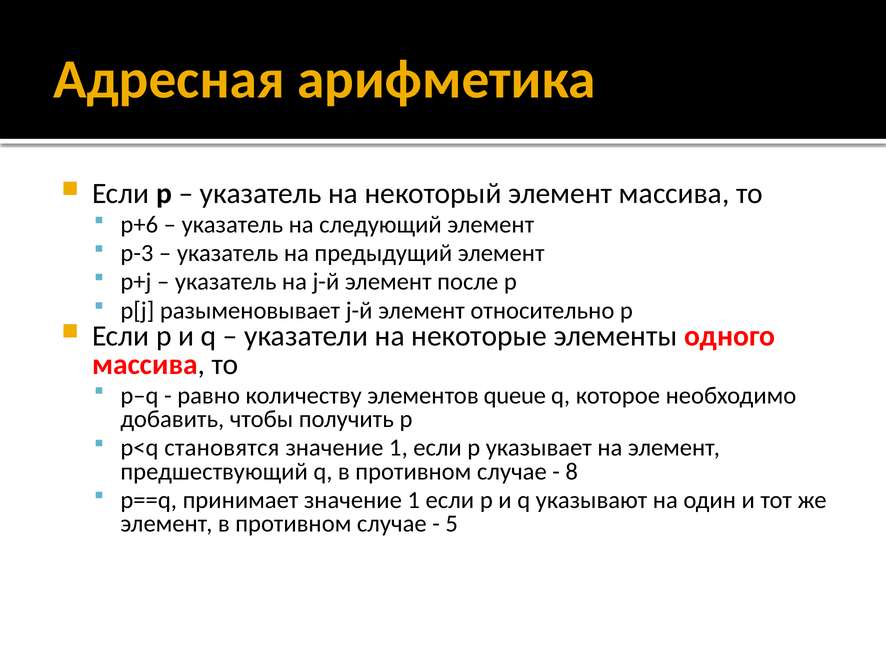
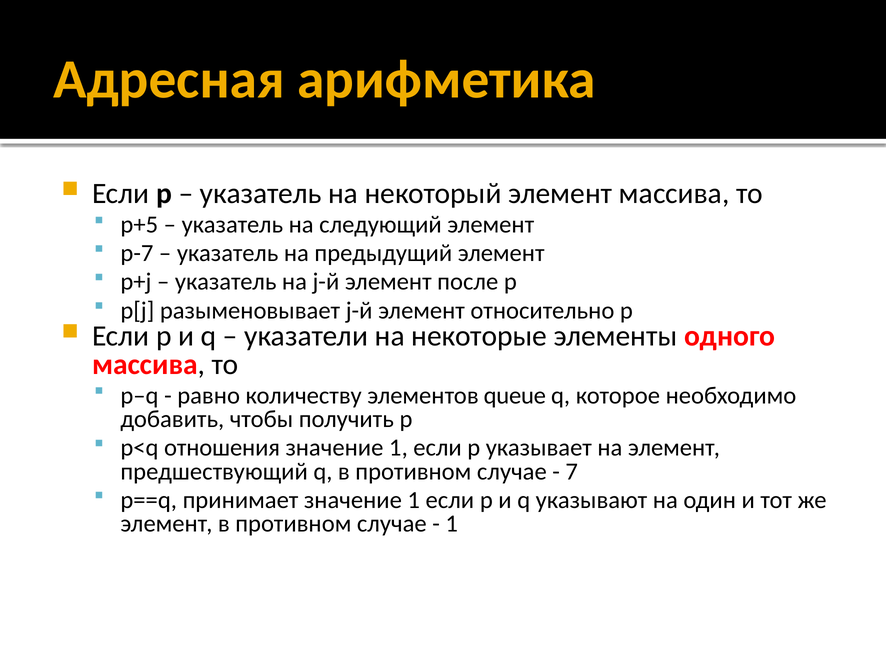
p+6: p+6 -> p+5
p-3: p-3 -> p-7
становятся: становятся -> отношения
8: 8 -> 7
5 at (452, 524): 5 -> 1
